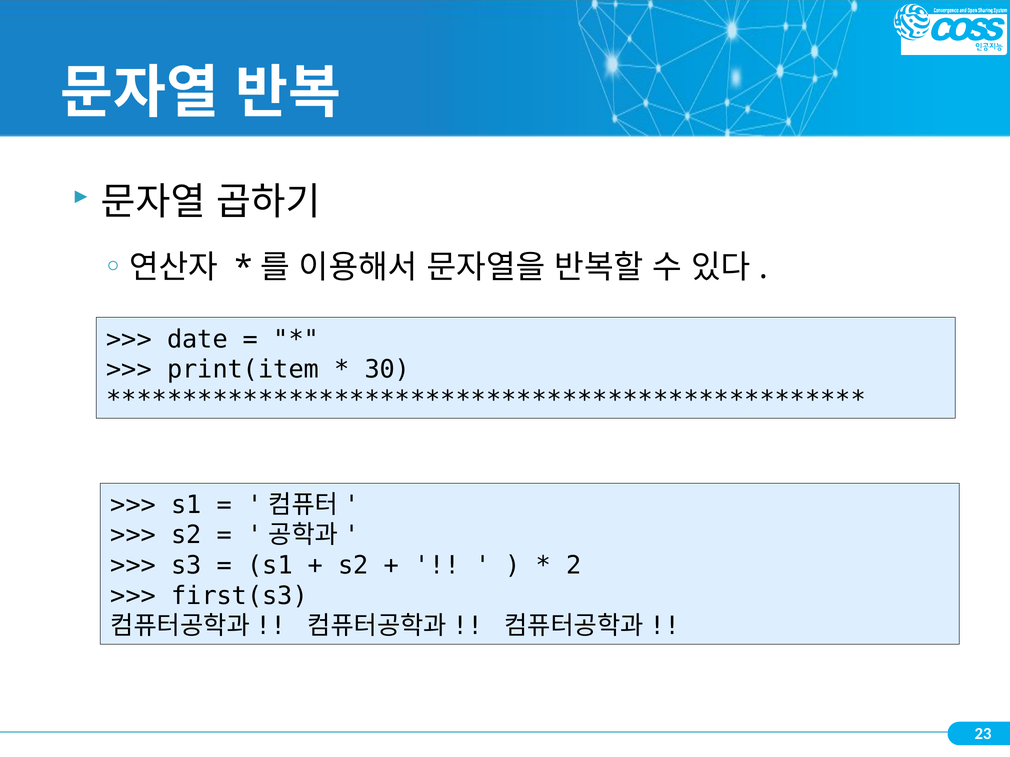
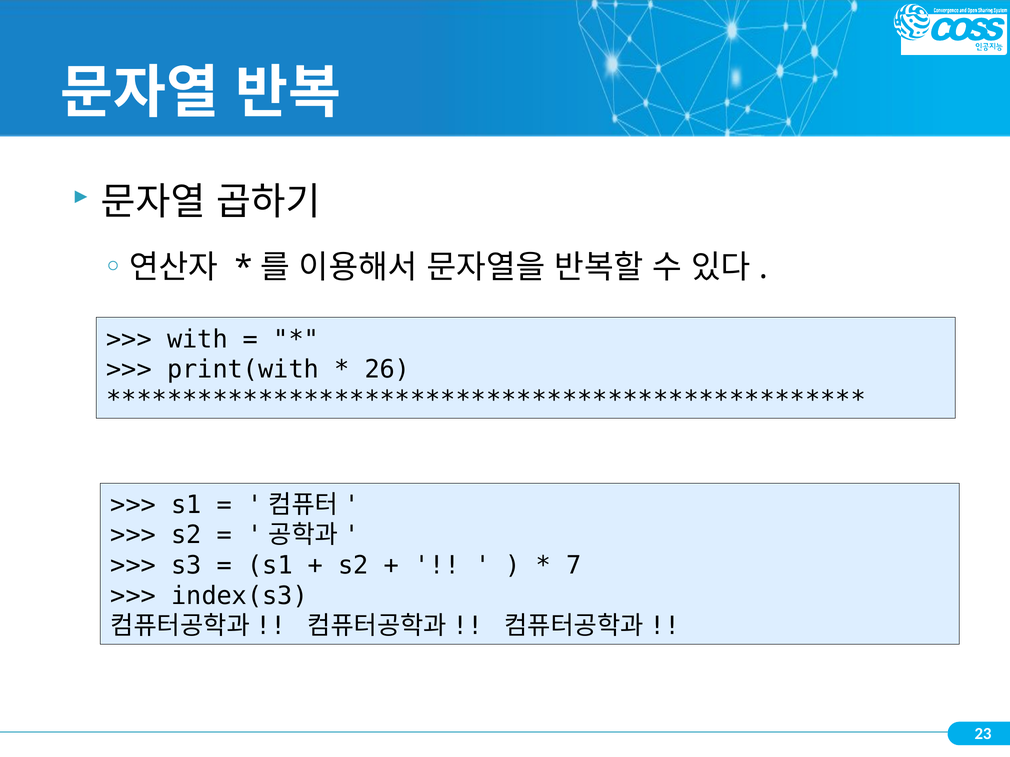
date: date -> with
print(item: print(item -> print(with
30: 30 -> 26
2: 2 -> 7
first(s3: first(s3 -> index(s3
